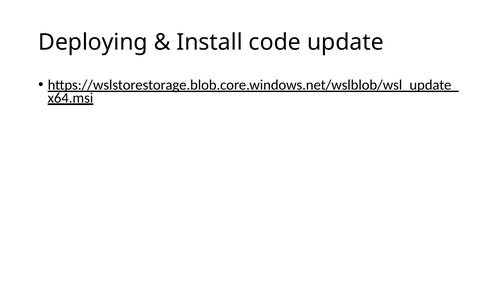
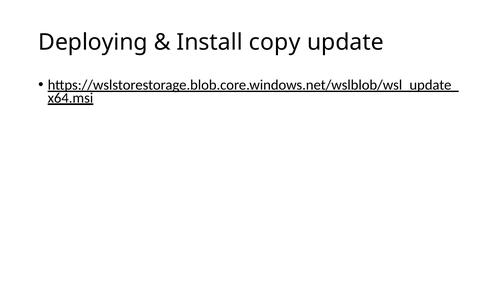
code: code -> copy
